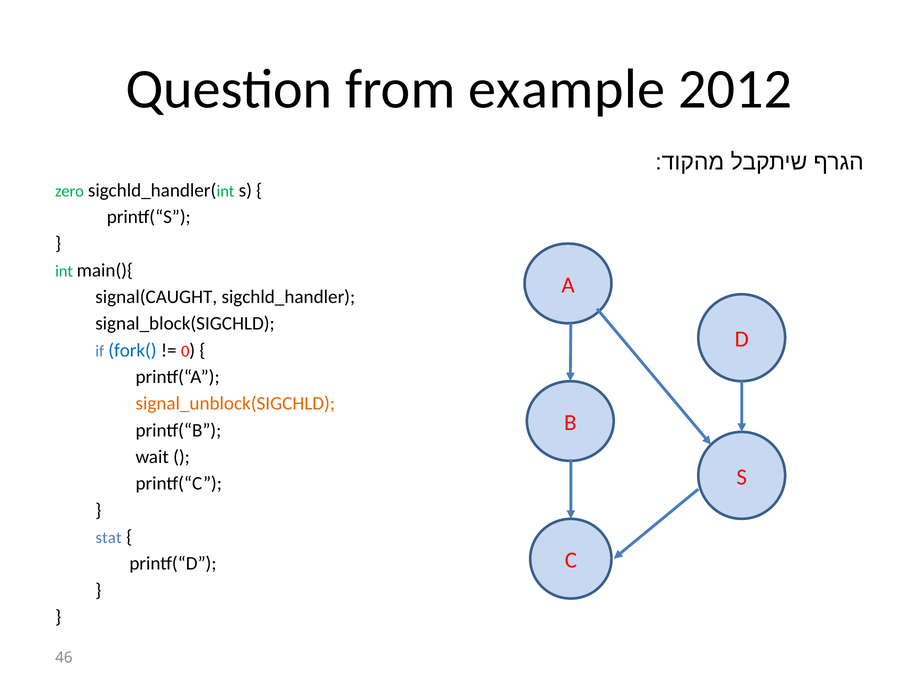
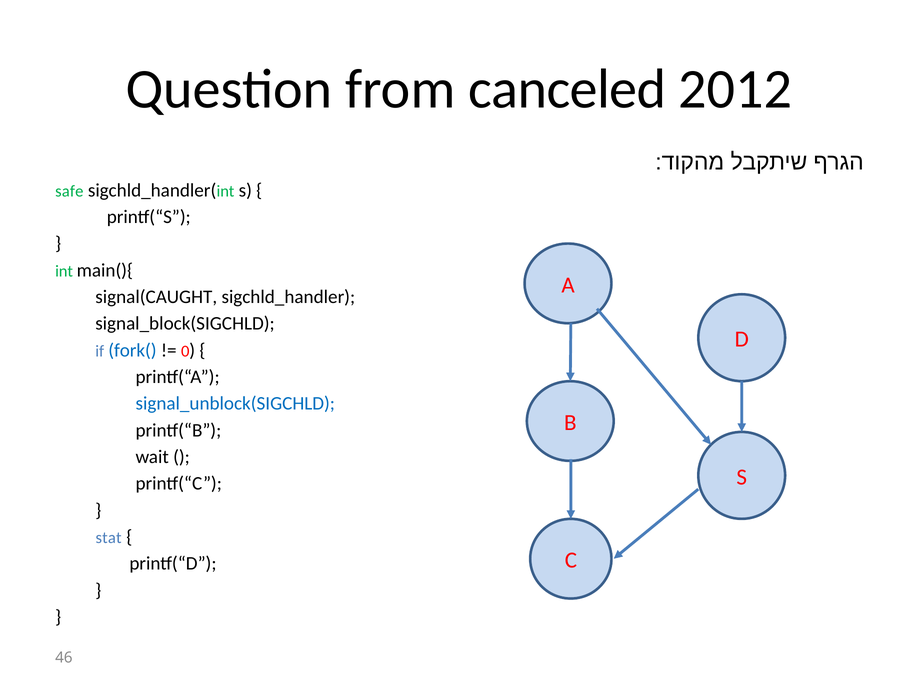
example: example -> canceled
zero: zero -> safe
signal_unblock(SIGCHLD colour: orange -> blue
